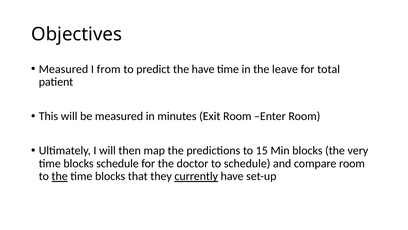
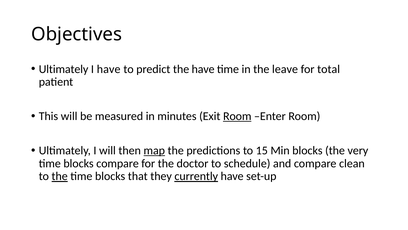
Measured at (63, 69): Measured -> Ultimately
I from: from -> have
Room at (237, 116) underline: none -> present
map underline: none -> present
blocks schedule: schedule -> compare
compare room: room -> clean
